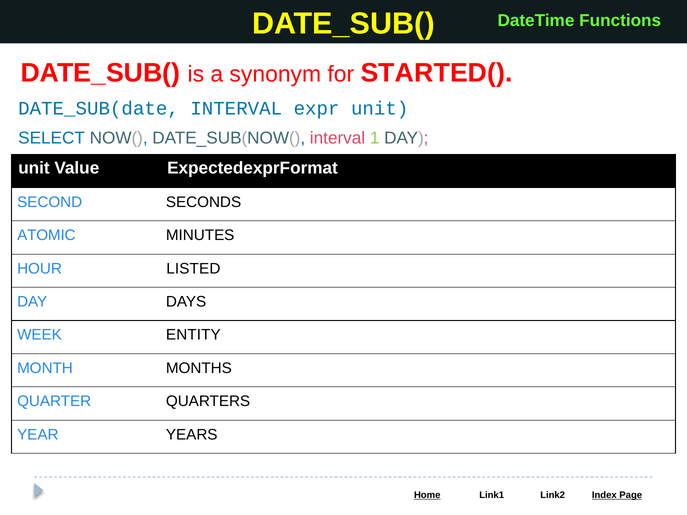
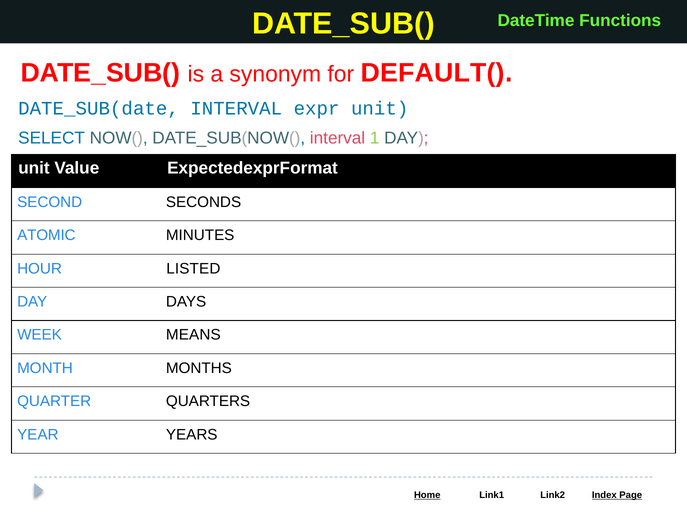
STARTED(: STARTED( -> DEFAULT(
ENTITY: ENTITY -> MEANS
